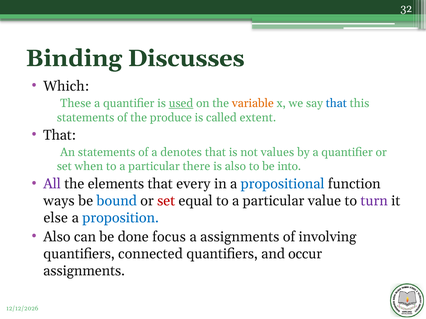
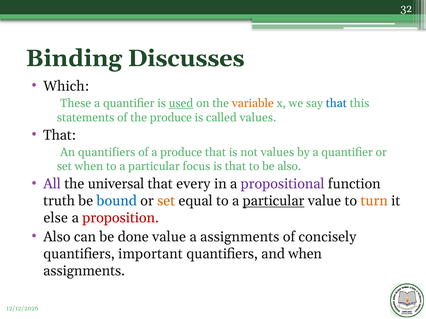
called extent: extent -> values
An statements: statements -> quantifiers
a denotes: denotes -> produce
there: there -> focus
is also: also -> that
be into: into -> also
elements: elements -> universal
propositional colour: blue -> purple
ways: ways -> truth
set at (166, 201) colour: red -> orange
particular at (274, 201) underline: none -> present
turn colour: purple -> orange
proposition colour: blue -> red
done focus: focus -> value
involving: involving -> concisely
connected: connected -> important
and occur: occur -> when
